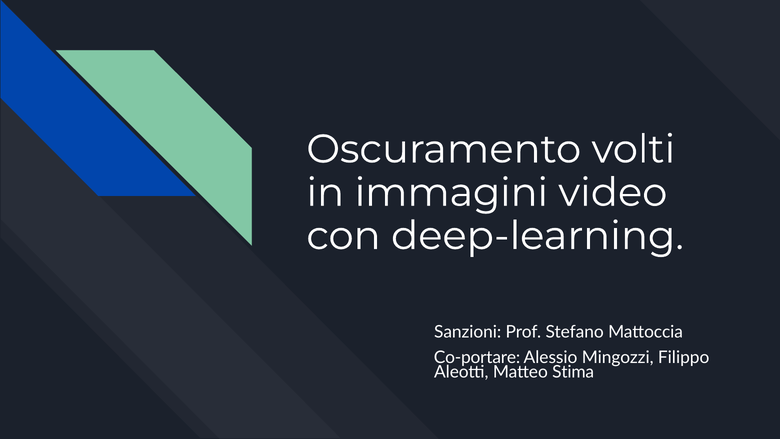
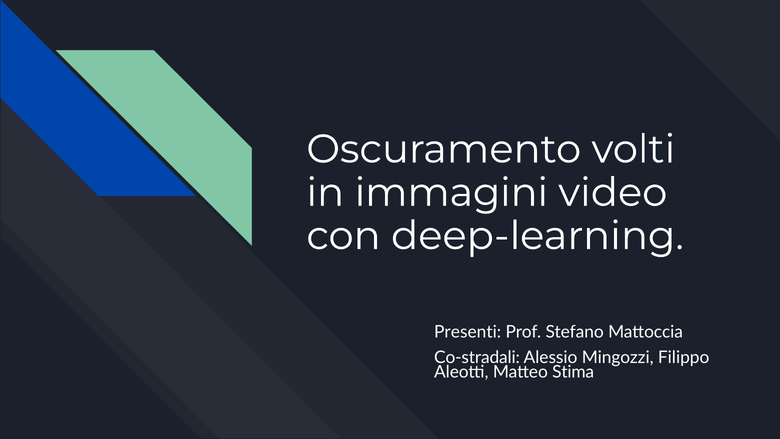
Sanzioni: Sanzioni -> Presenti
Co-portare: Co-portare -> Co-stradali
